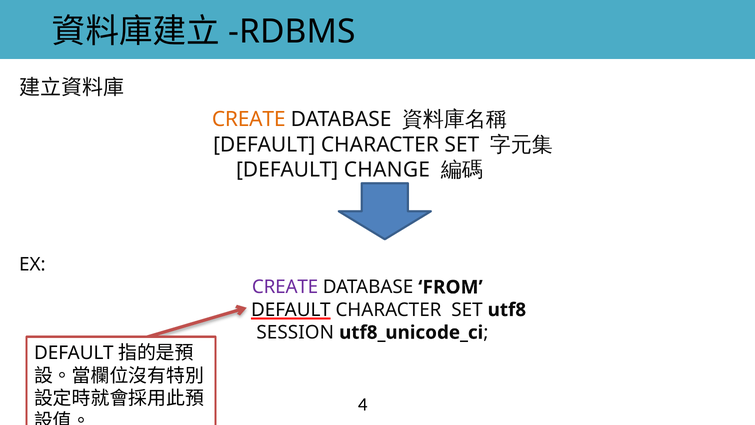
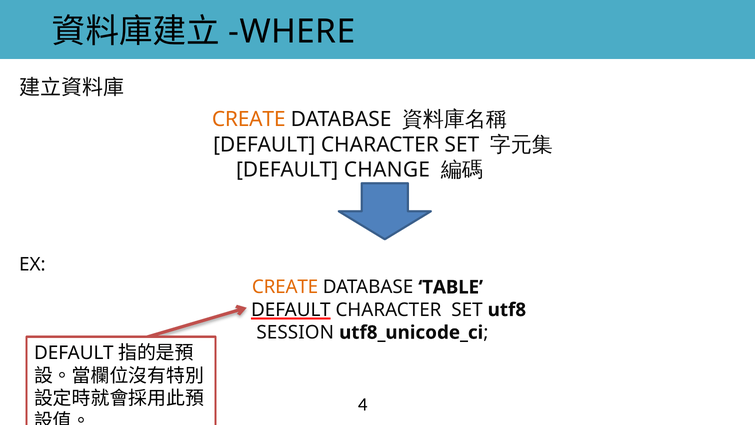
RDBMS: RDBMS -> WHERE
CREATE at (285, 287) colour: purple -> orange
FROM: FROM -> TABLE
